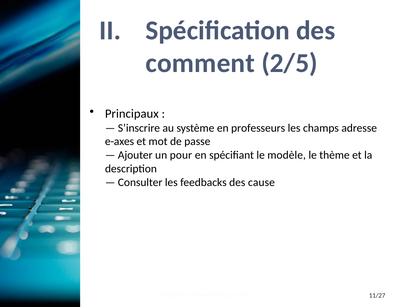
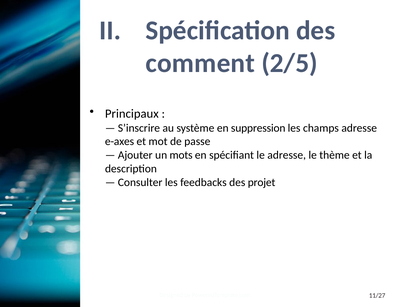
professeurs: professeurs -> suppression
pour: pour -> mots
le modèle: modèle -> adresse
cause: cause -> projet
